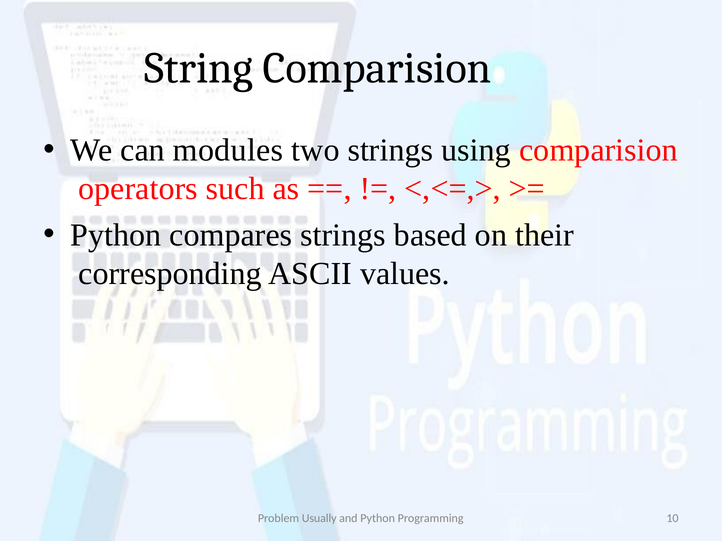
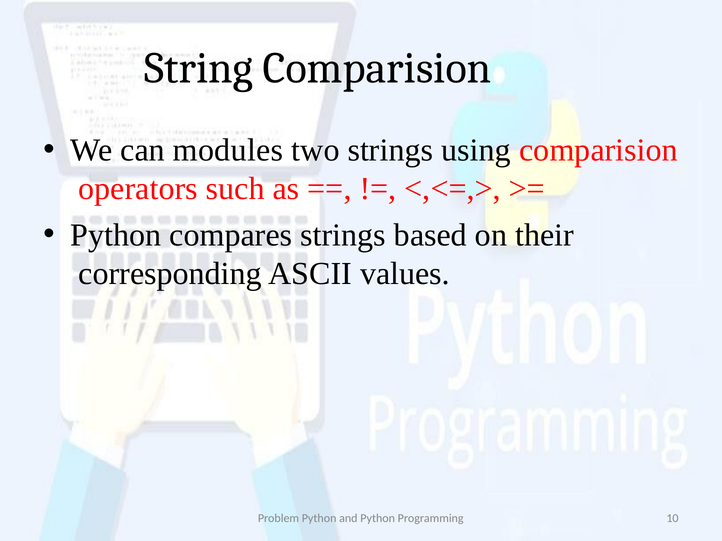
Problem Usually: Usually -> Python
